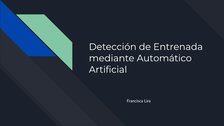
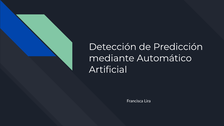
Entrenada: Entrenada -> Predicción
